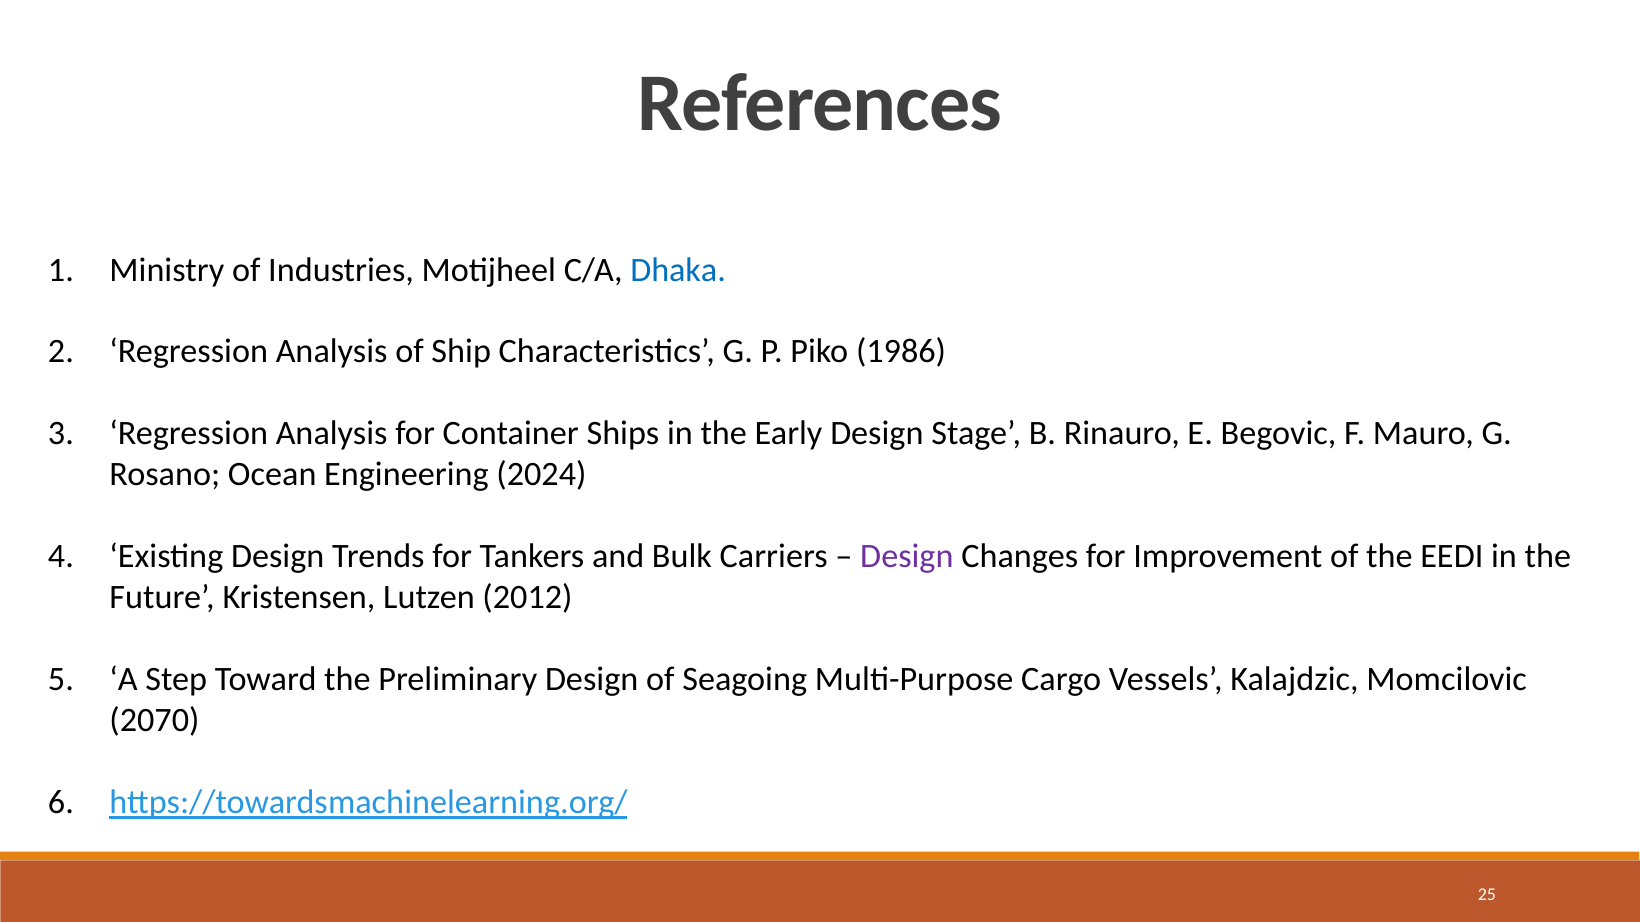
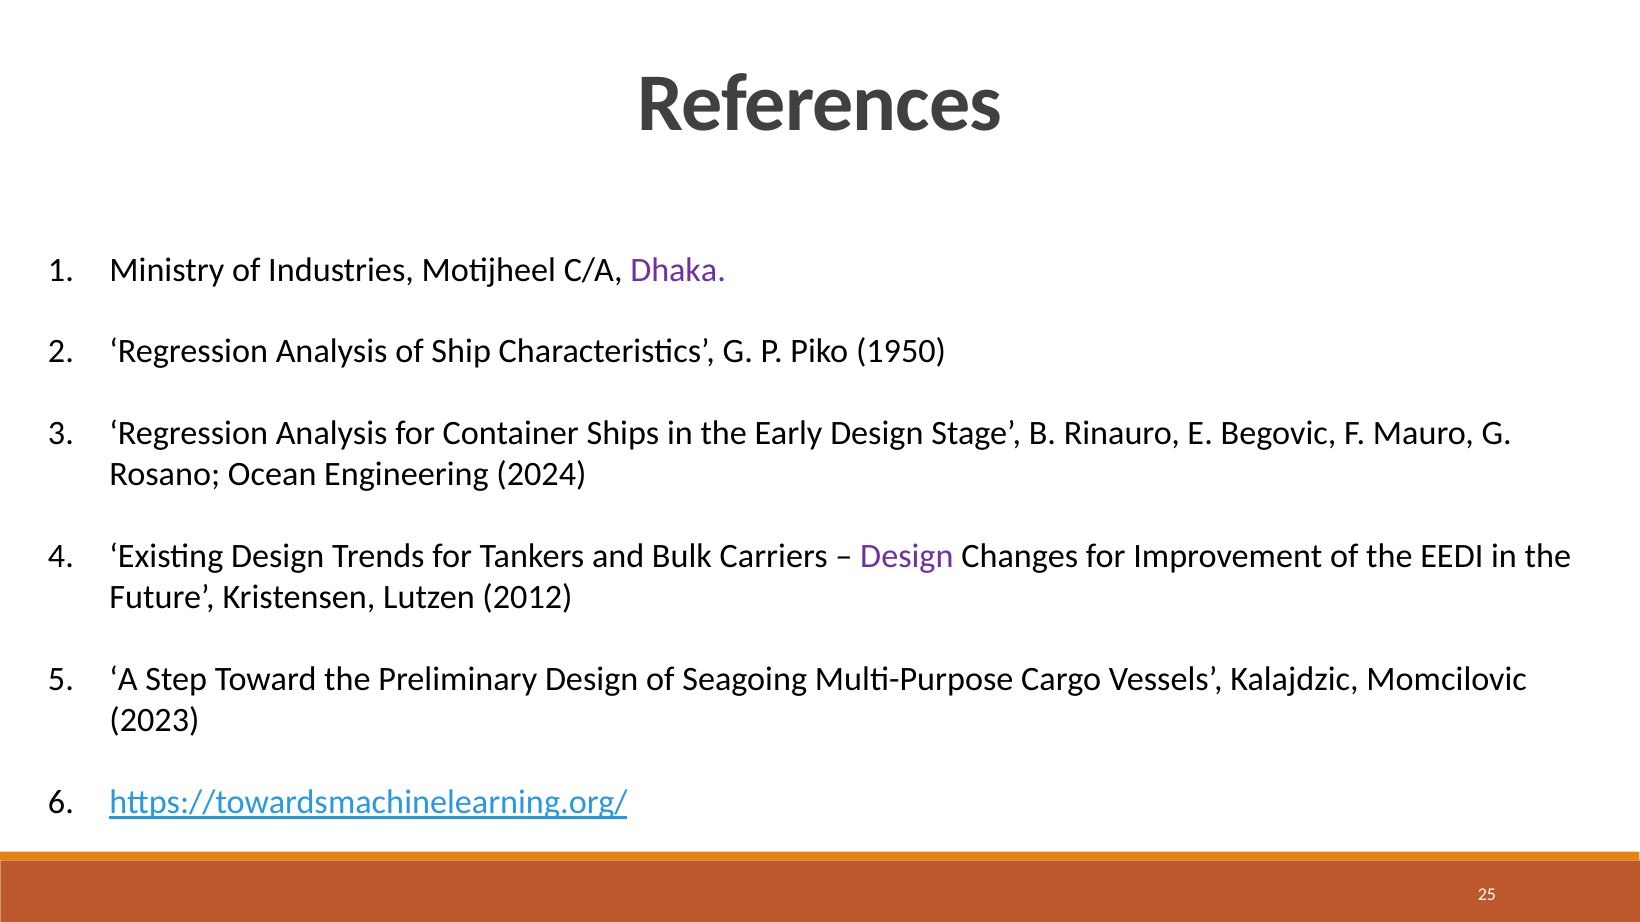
Dhaka colour: blue -> purple
1986: 1986 -> 1950
2070: 2070 -> 2023
